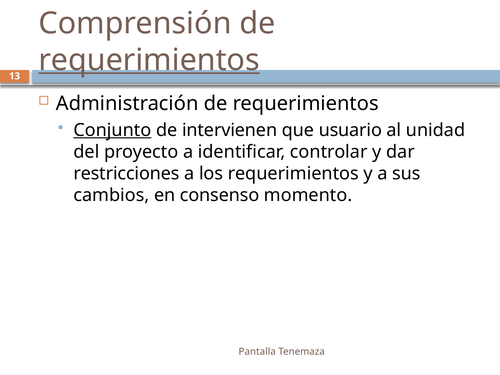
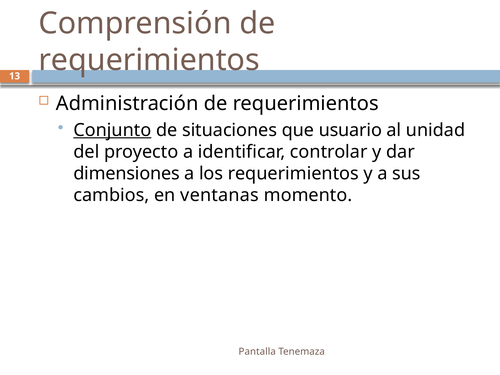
requerimientos at (149, 60) underline: present -> none
intervienen: intervienen -> situaciones
restricciones: restricciones -> dimensiones
consenso: consenso -> ventanas
